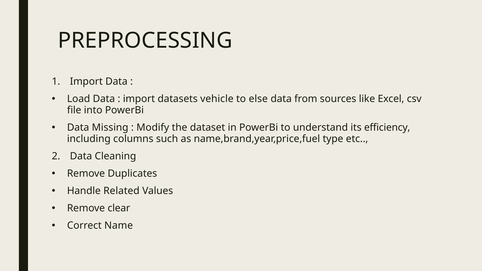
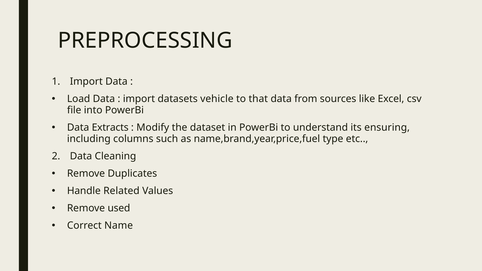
else: else -> that
Missing: Missing -> Extracts
efficiency: efficiency -> ensuring
clear: clear -> used
